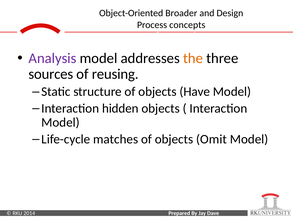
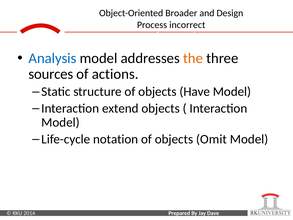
concepts: concepts -> incorrect
Analysis at (52, 58) colour: purple -> blue
reusing: reusing -> actions
hidden: hidden -> extend
matches: matches -> notation
